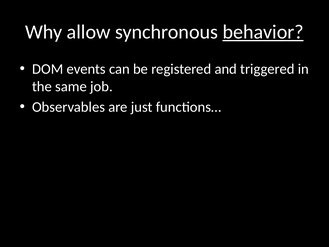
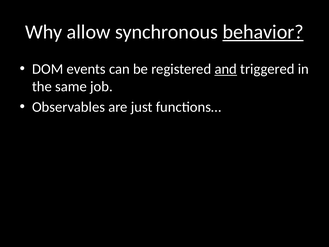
and underline: none -> present
